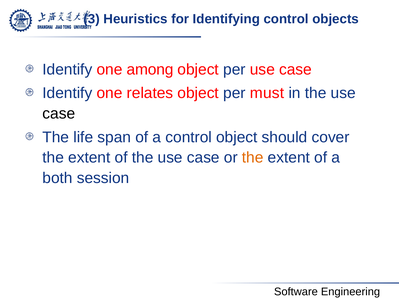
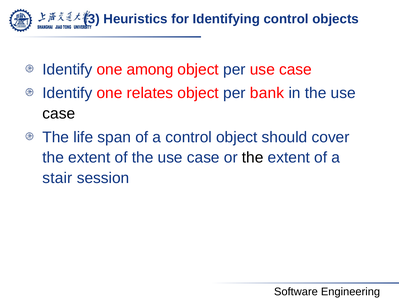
must: must -> bank
the at (253, 158) colour: orange -> black
both: both -> stair
